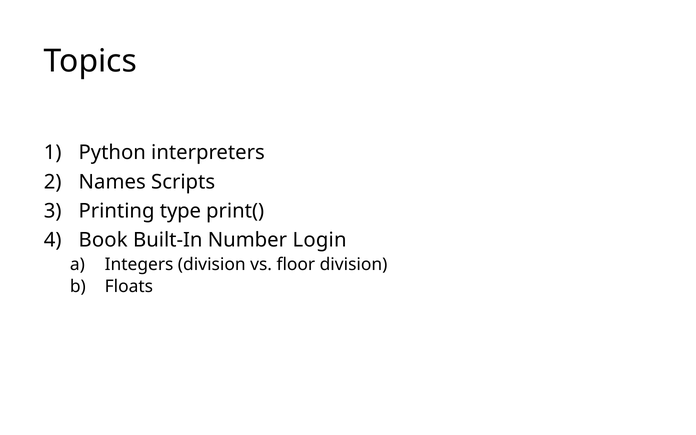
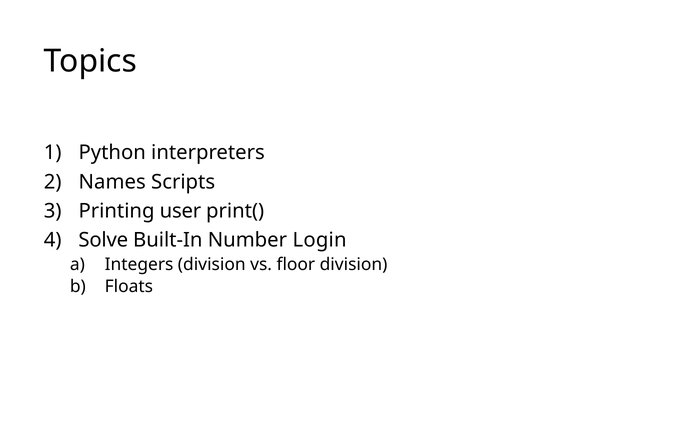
type: type -> user
Book: Book -> Solve
